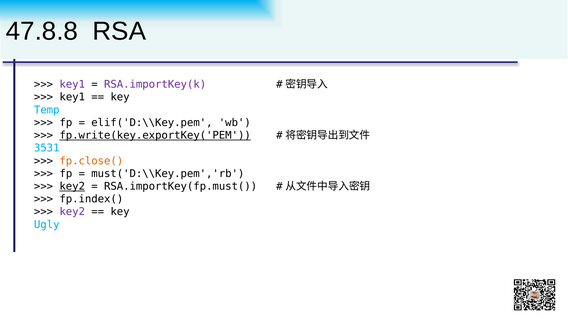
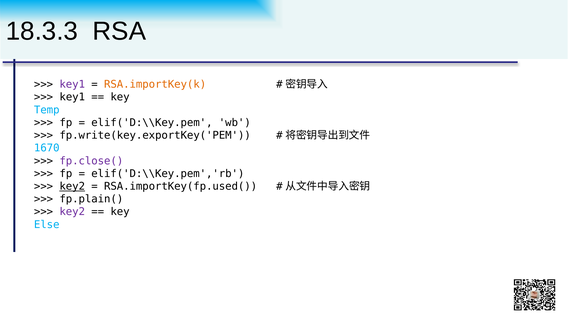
47.8.8: 47.8.8 -> 18.3.3
RSA.importKey(k colour: purple -> orange
fp.write(key.exportKey('PEM underline: present -> none
3531: 3531 -> 1670
fp.close( colour: orange -> purple
must('D:\\Key.pem','rb: must('D:\\Key.pem','rb -> elif('D:\\Key.pem','rb
RSA.importKey(fp.must(: RSA.importKey(fp.must( -> RSA.importKey(fp.used(
fp.index(: fp.index( -> fp.plain(
Ugly: Ugly -> Else
